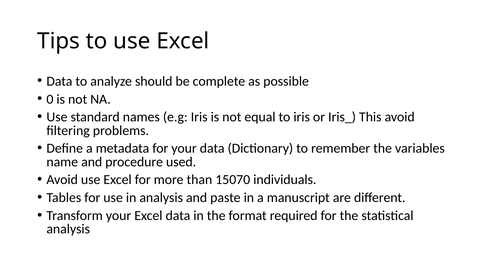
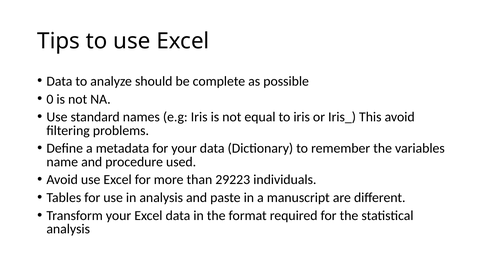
15070: 15070 -> 29223
